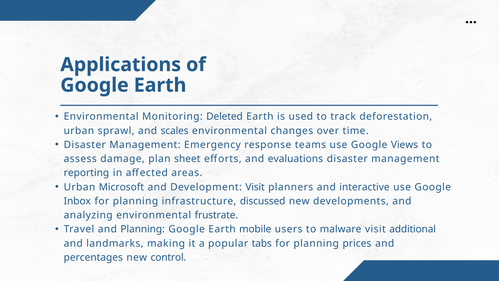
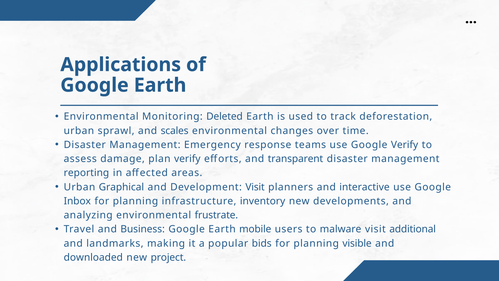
Google Views: Views -> Verify
plan sheet: sheet -> verify
evaluations: evaluations -> transparent
Microsoft: Microsoft -> Graphical
discussed: discussed -> inventory
and Planning: Planning -> Business
tabs: tabs -> bids
prices: prices -> visible
percentages: percentages -> downloaded
control: control -> project
